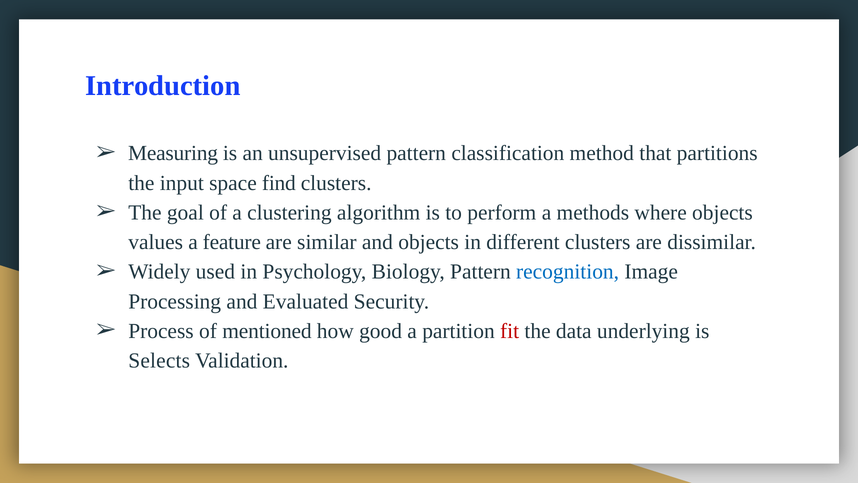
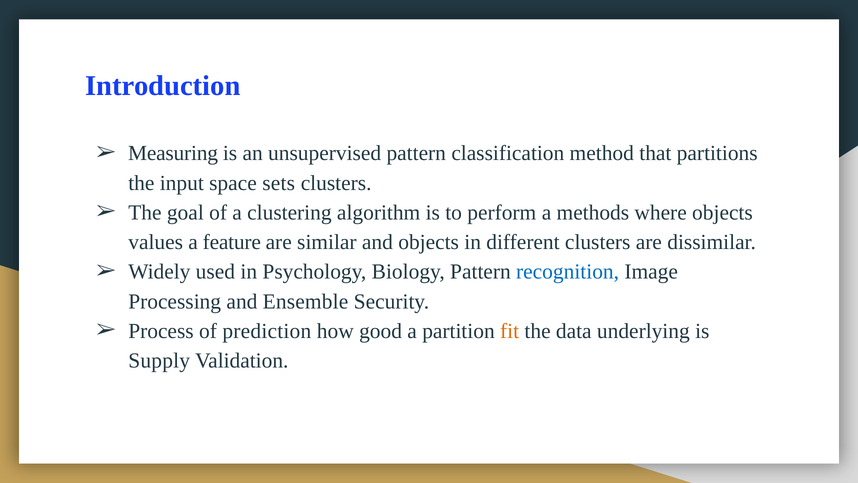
find: find -> sets
Evaluated: Evaluated -> Ensemble
mentioned: mentioned -> prediction
fit colour: red -> orange
Selects: Selects -> Supply
